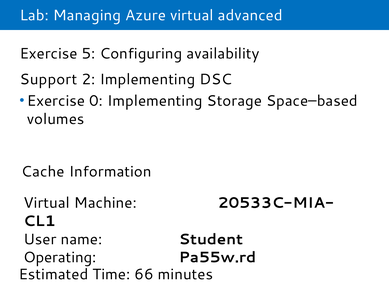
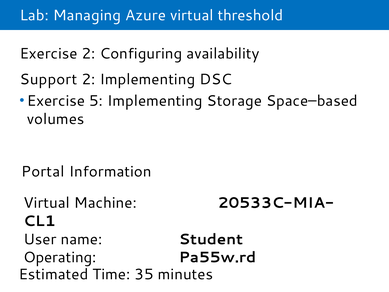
advanced: advanced -> threshold
Exercise 5: 5 -> 2
0: 0 -> 5
Cache: Cache -> Portal
66: 66 -> 35
